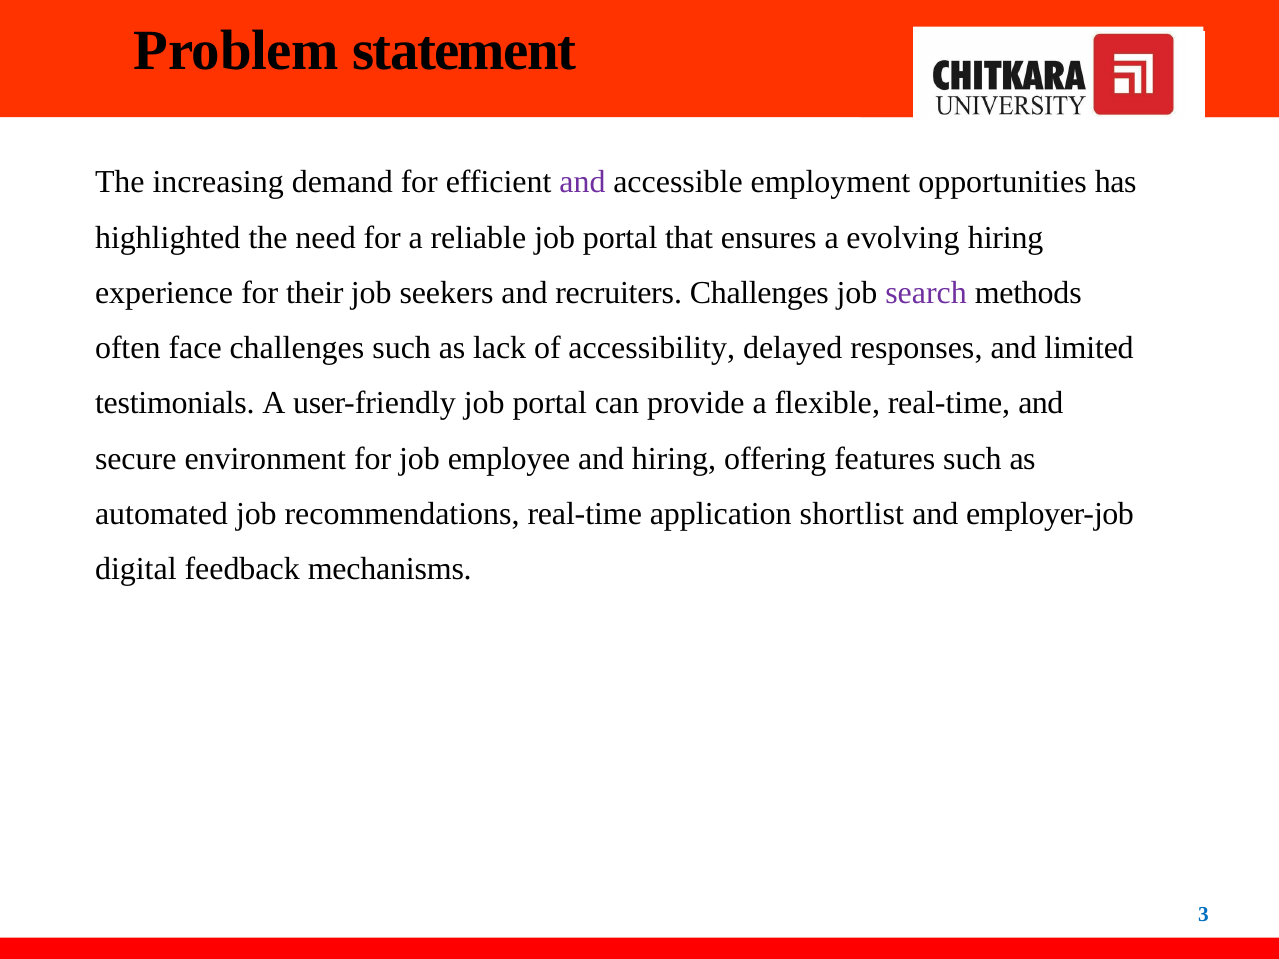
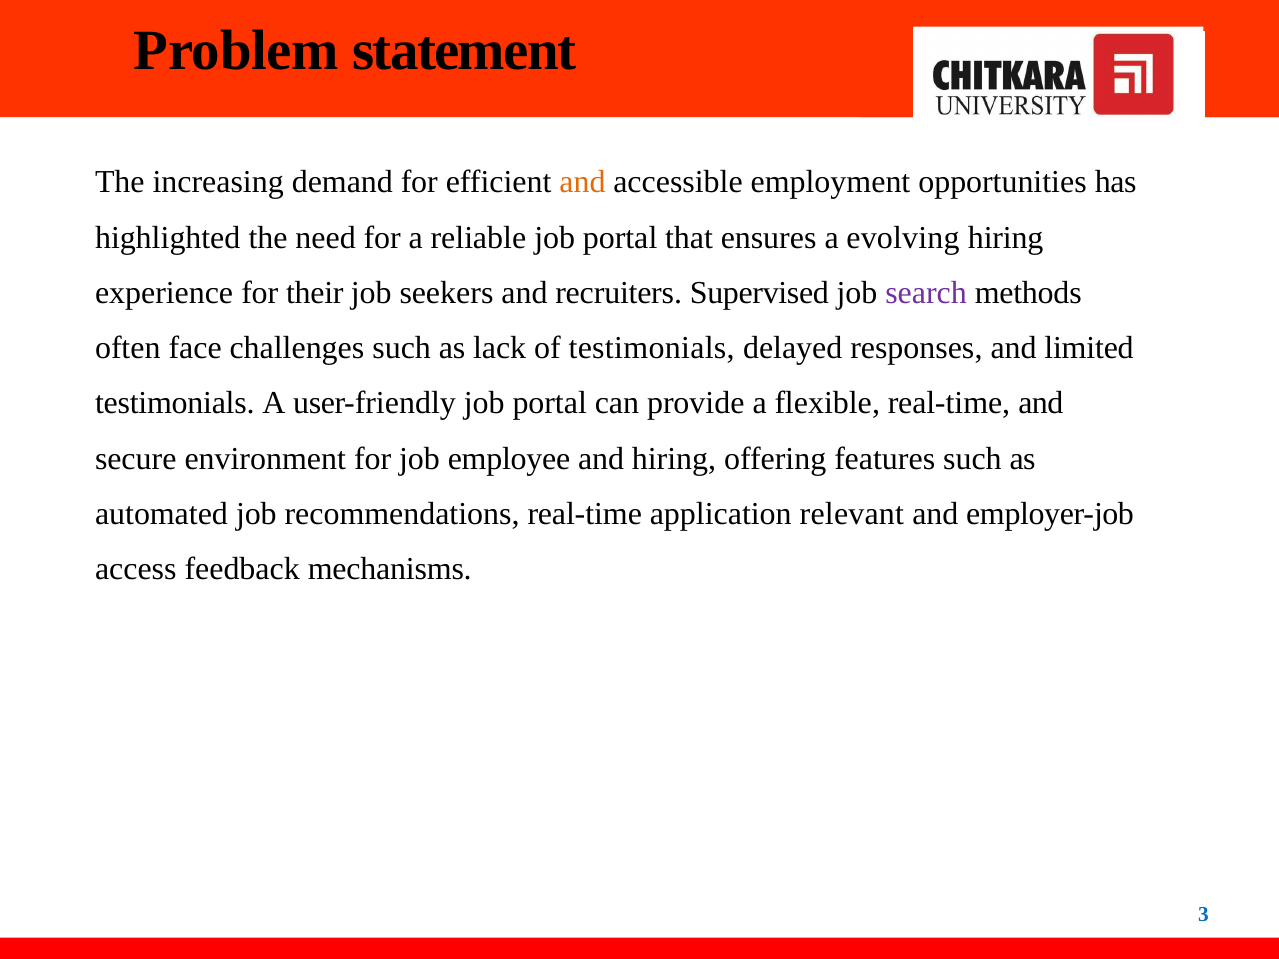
and at (583, 182) colour: purple -> orange
recruiters Challenges: Challenges -> Supervised
of accessibility: accessibility -> testimonials
shortlist: shortlist -> relevant
digital: digital -> access
